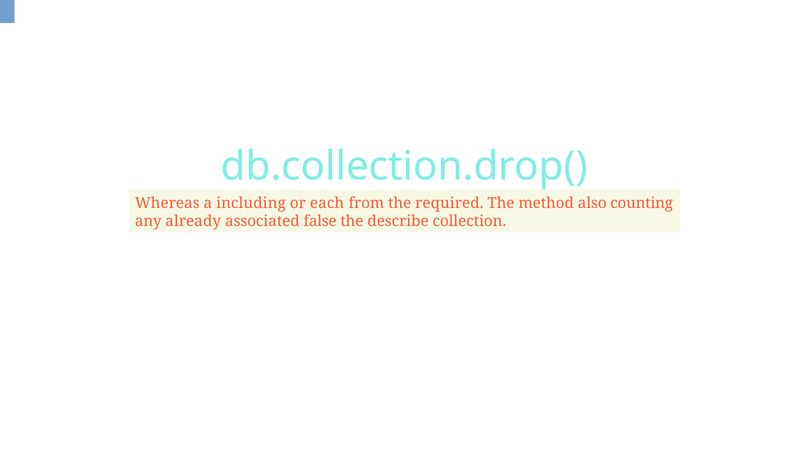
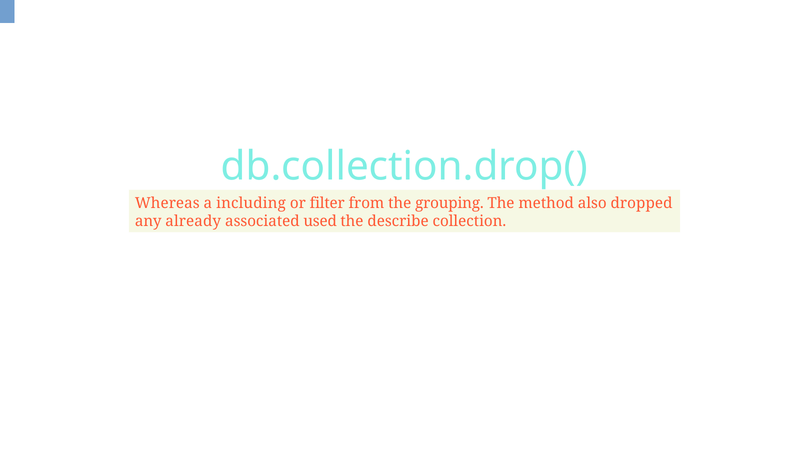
each: each -> filter
required: required -> grouping
counting: counting -> dropped
false: false -> used
